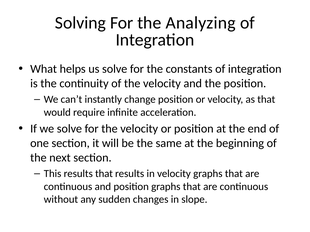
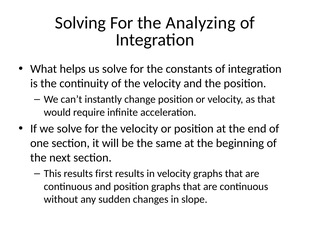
results that: that -> first
